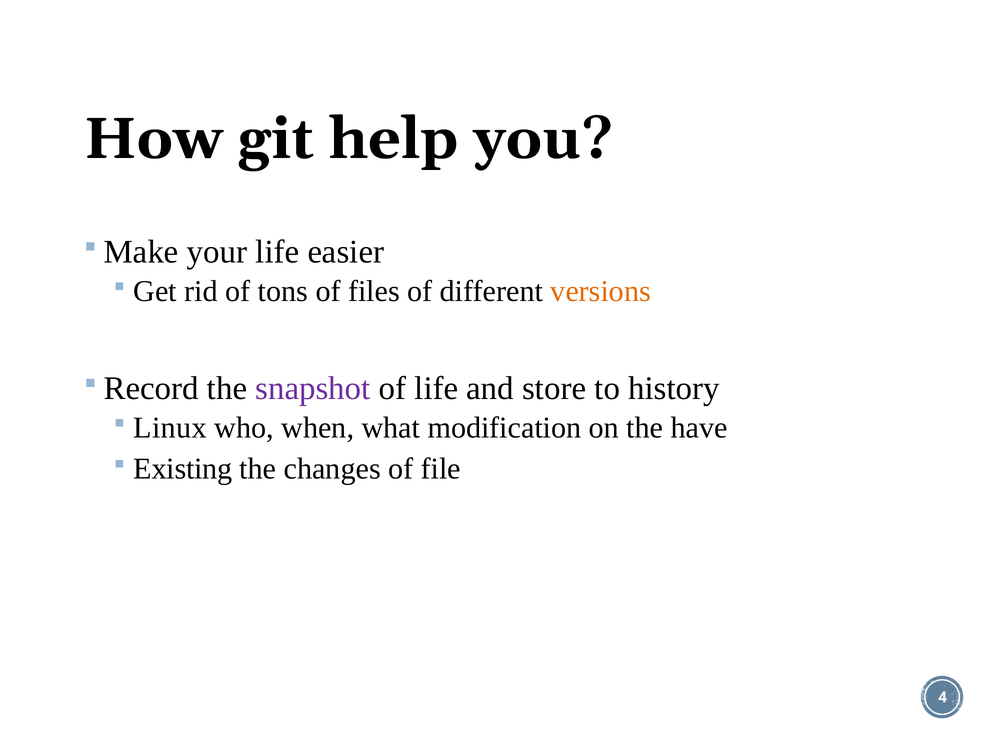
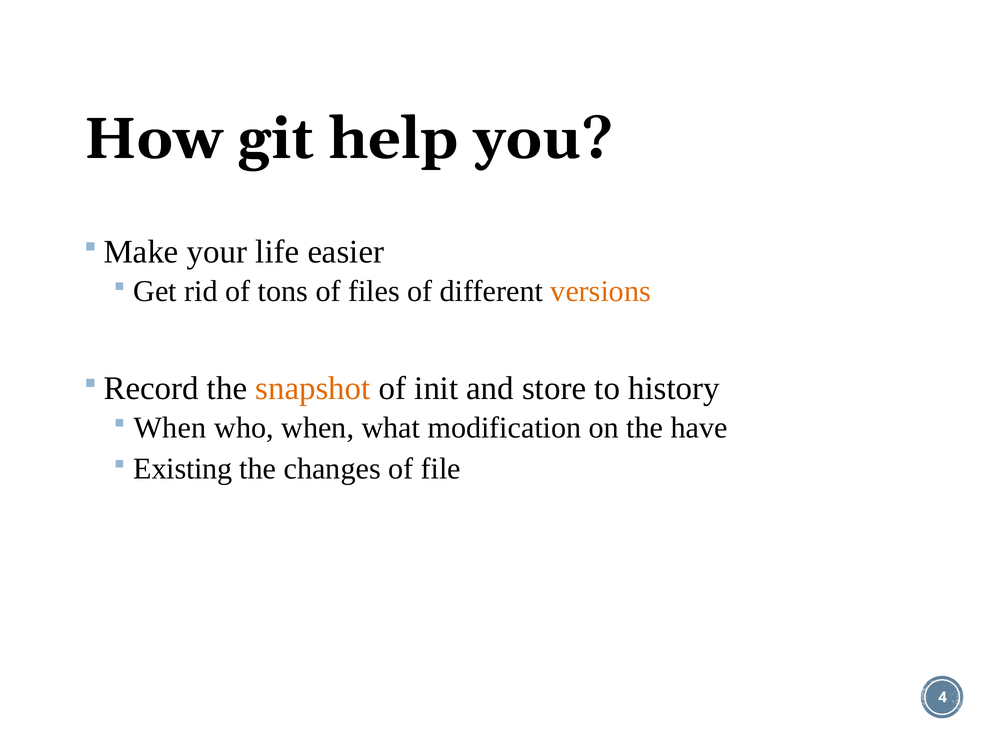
snapshot colour: purple -> orange
of life: life -> init
Linux at (170, 428): Linux -> When
